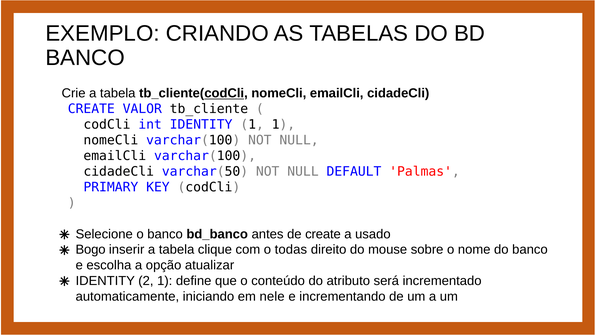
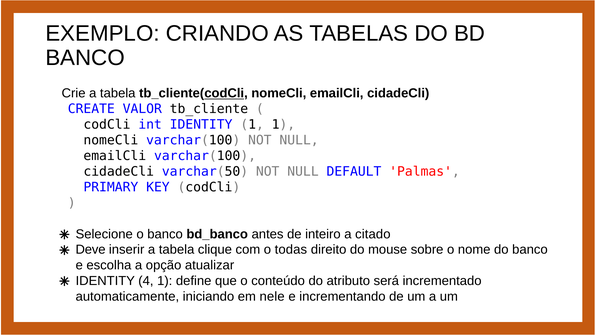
de create: create -> inteiro
usado: usado -> citado
Bogo: Bogo -> Deve
2: 2 -> 4
